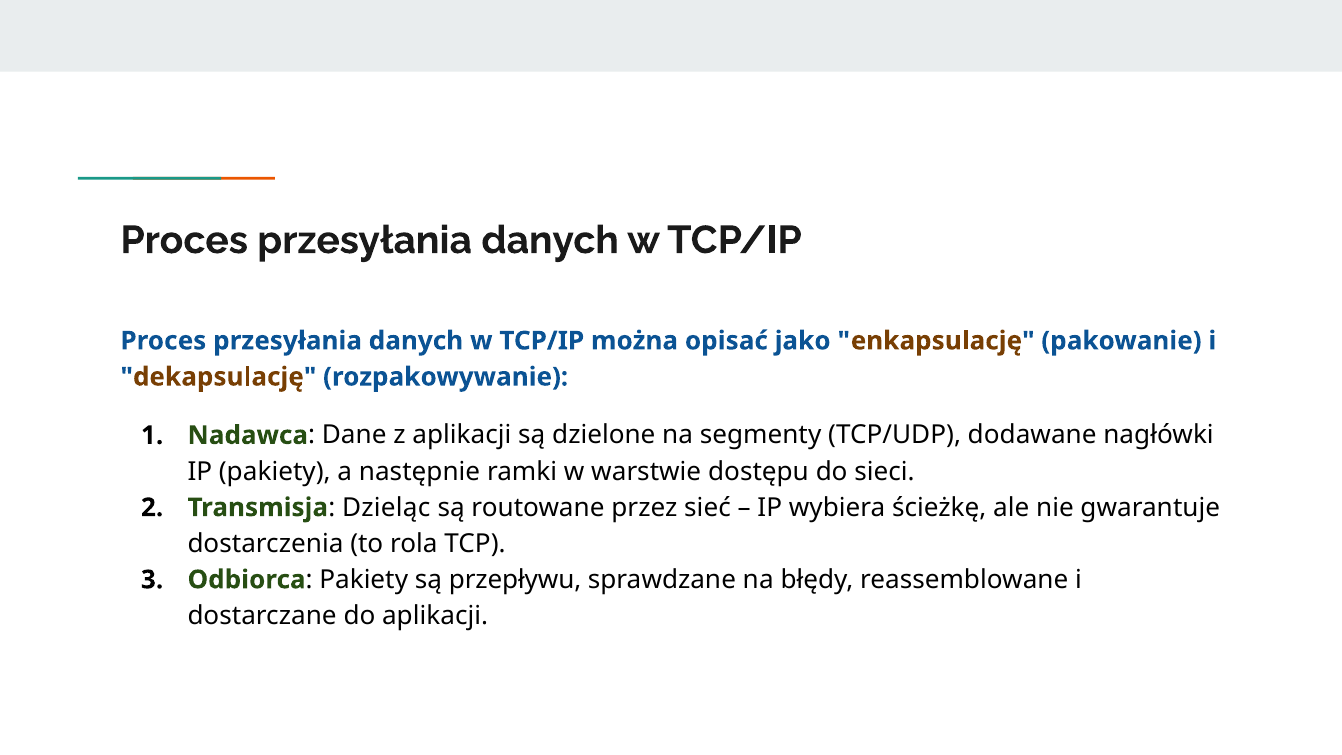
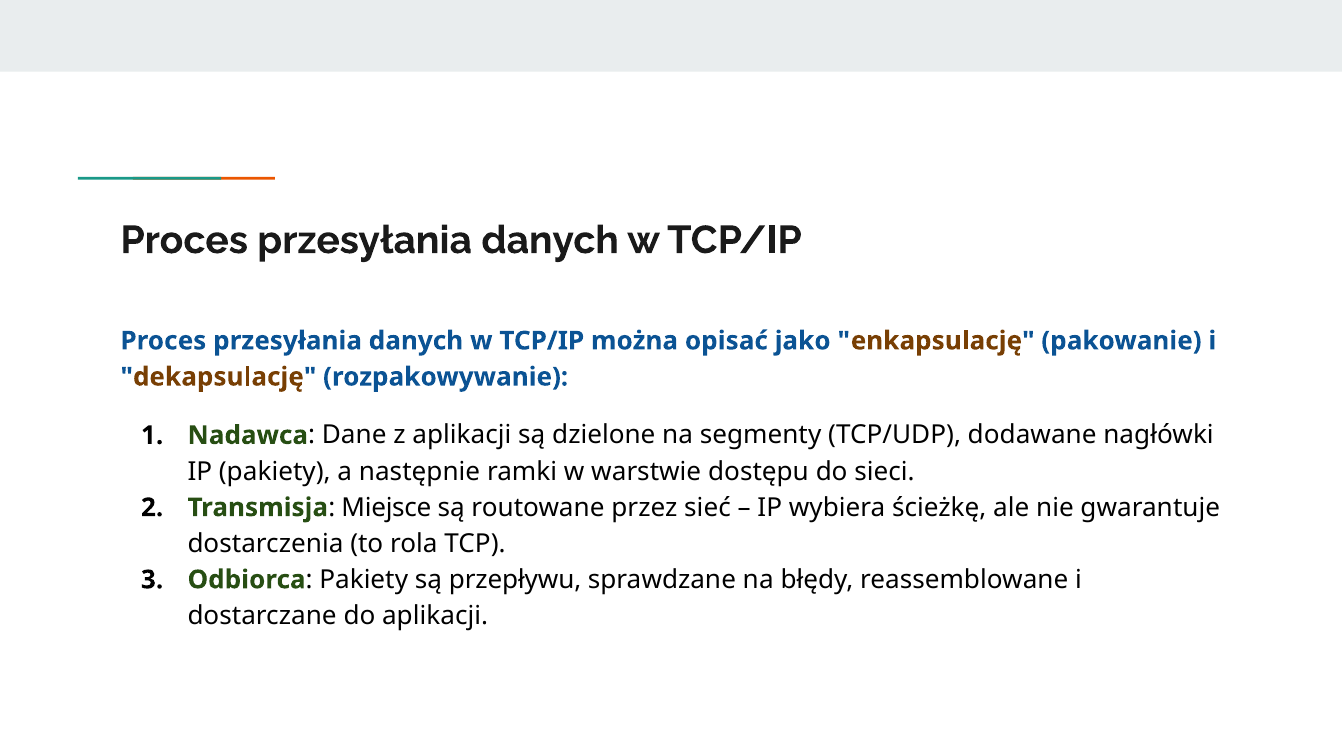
Dzieląc: Dzieląc -> Miejsce
